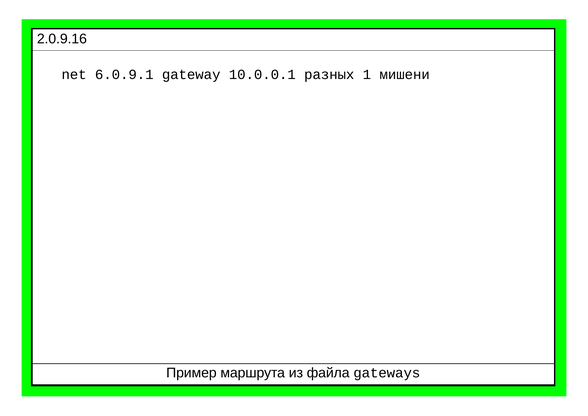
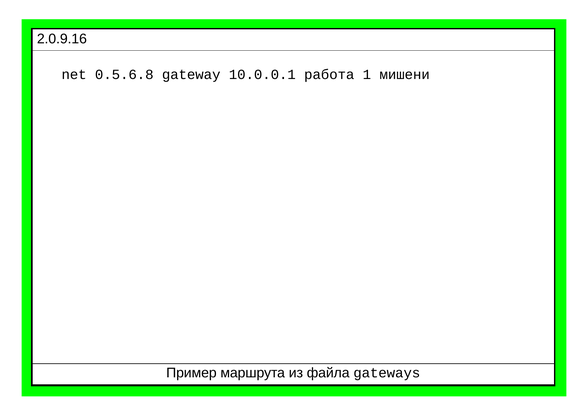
6.0.9.1: 6.0.9.1 -> 0.5.6.8
разных: разных -> работа
